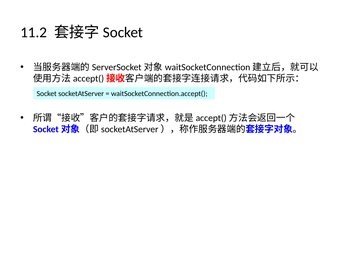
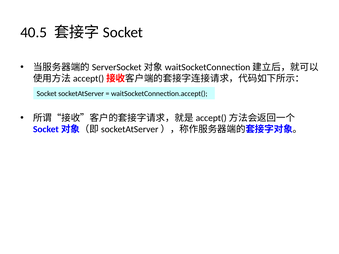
11.2: 11.2 -> 40.5
